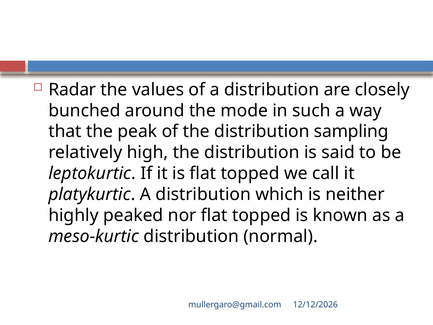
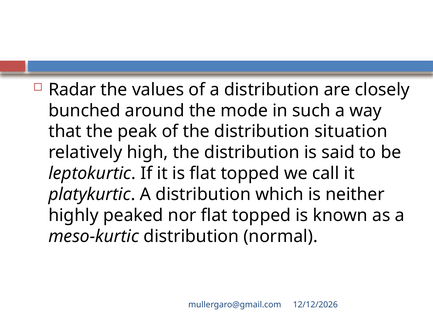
sampling: sampling -> situation
